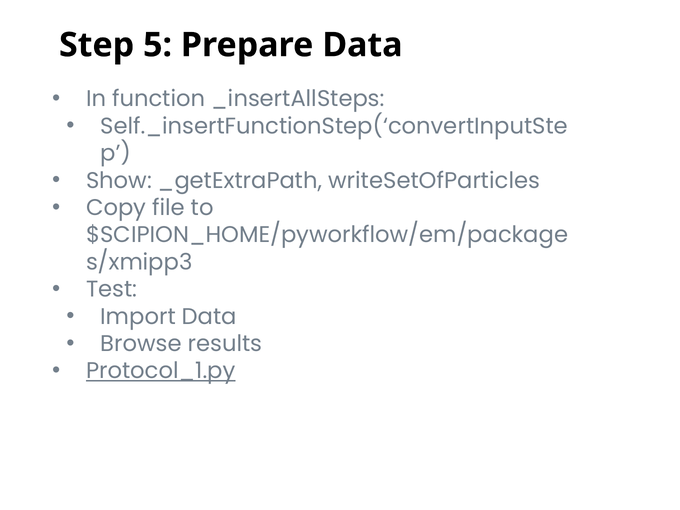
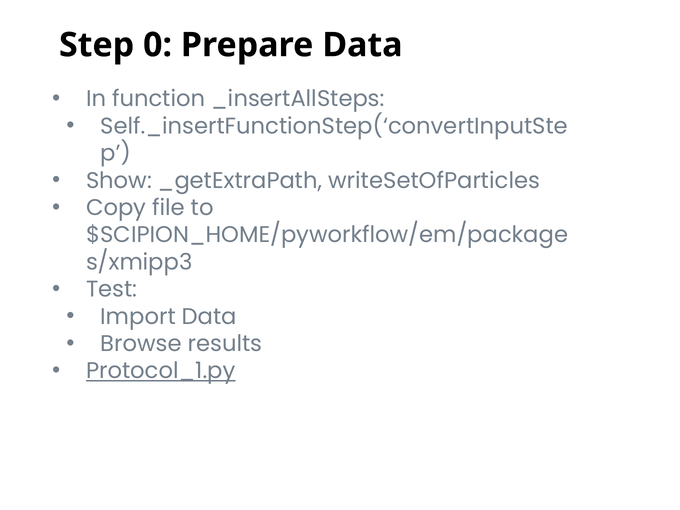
5: 5 -> 0
